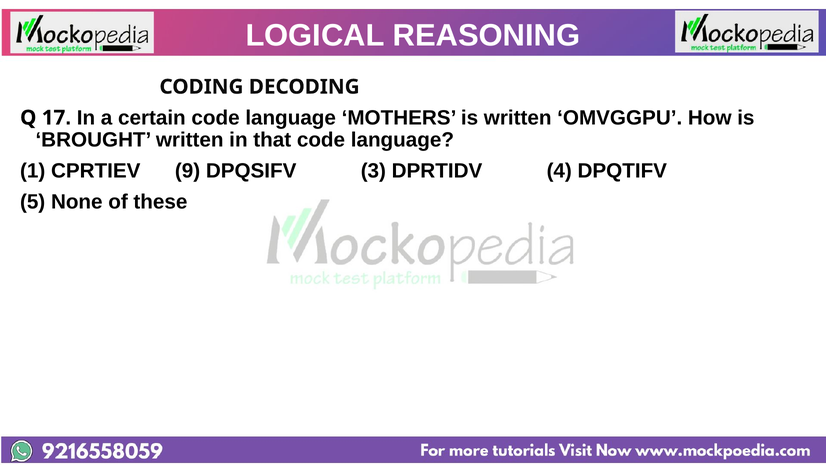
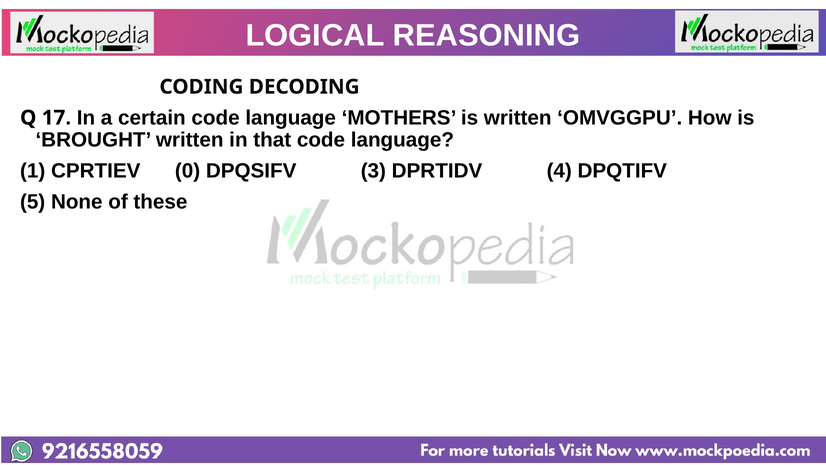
9: 9 -> 0
